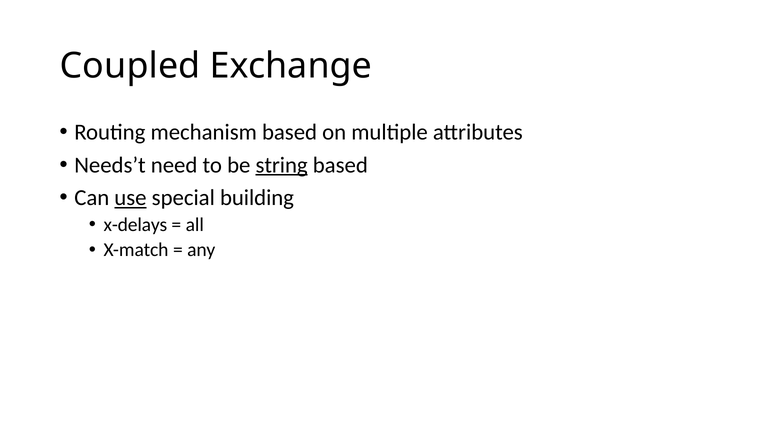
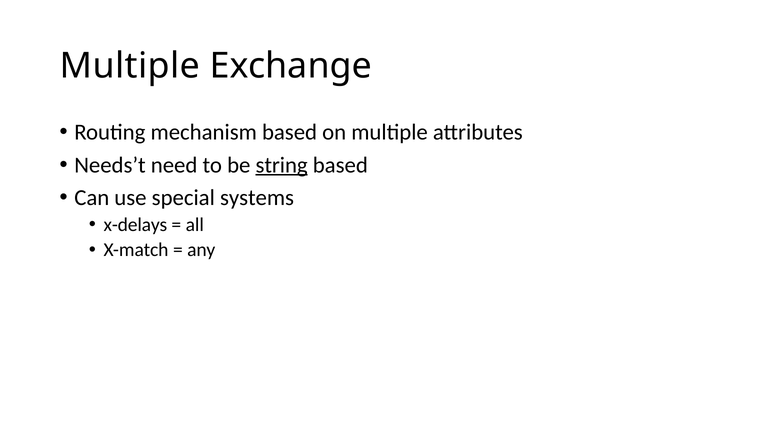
Coupled at (130, 66): Coupled -> Multiple
use underline: present -> none
building: building -> systems
